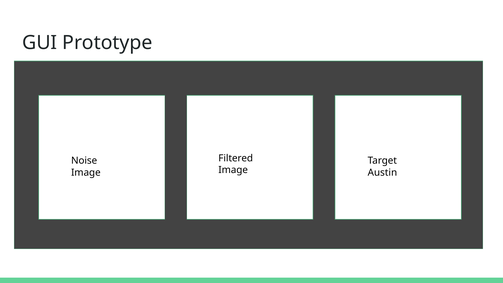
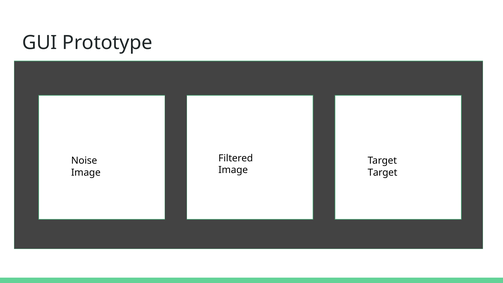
Austin at (382, 172): Austin -> Target
